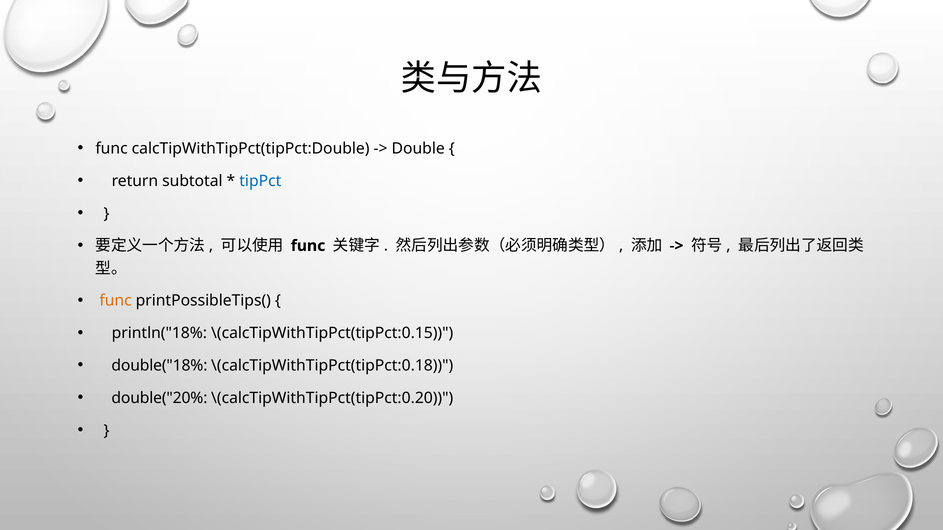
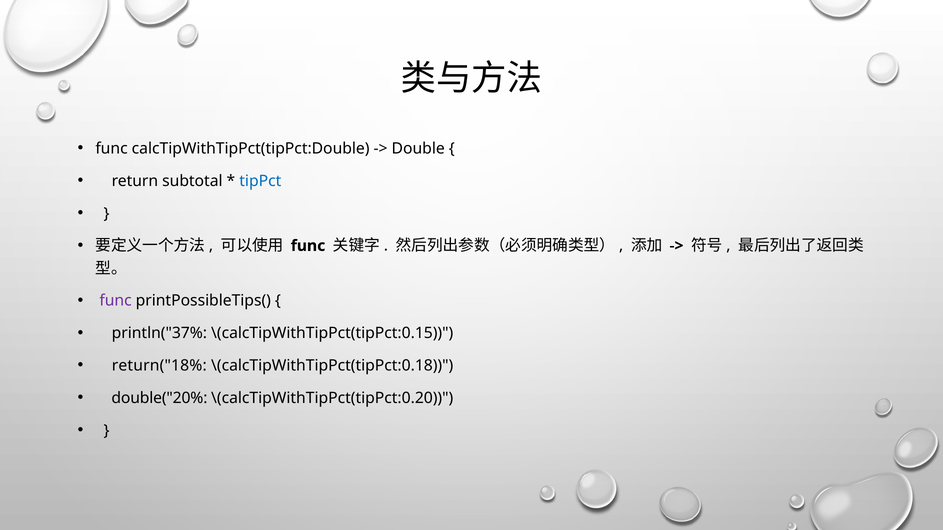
func at (116, 301) colour: orange -> purple
println("18%: println("18% -> println("37%
double("18%: double("18% -> return("18%
